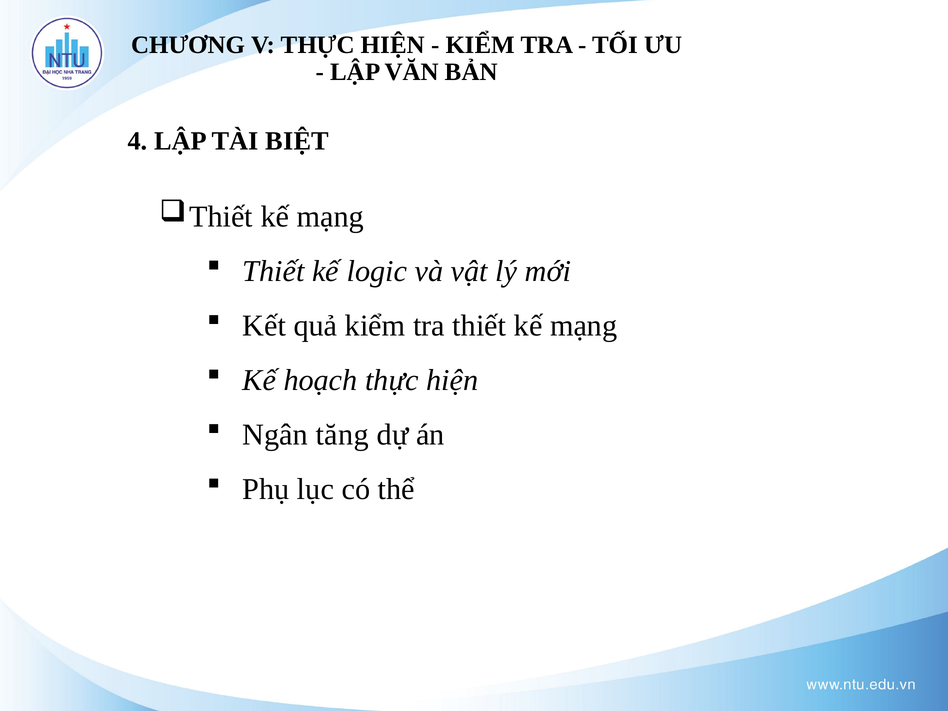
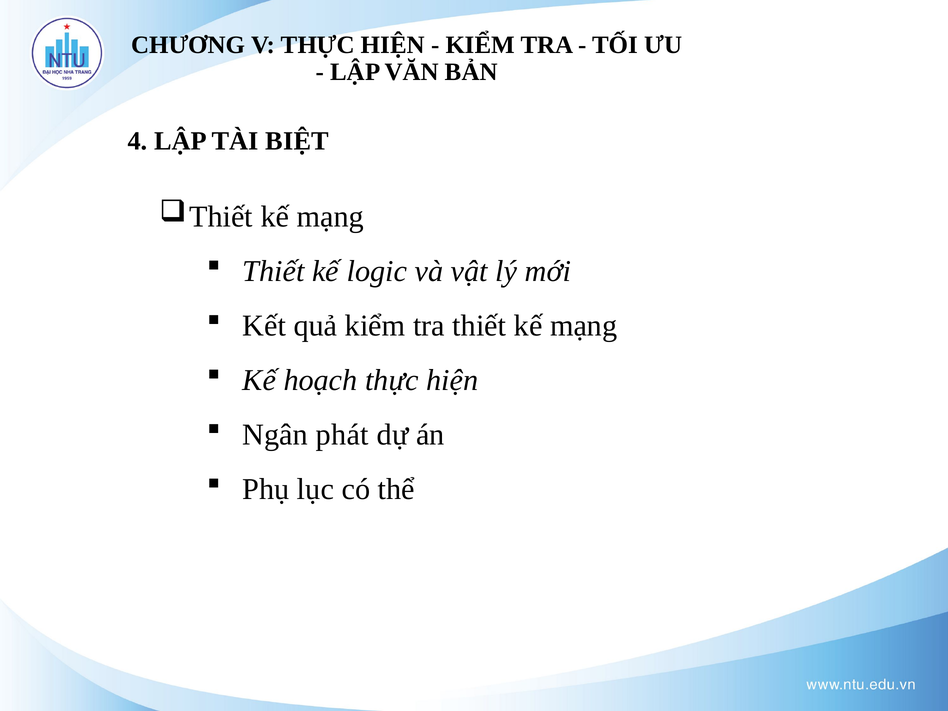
tăng: tăng -> phát
